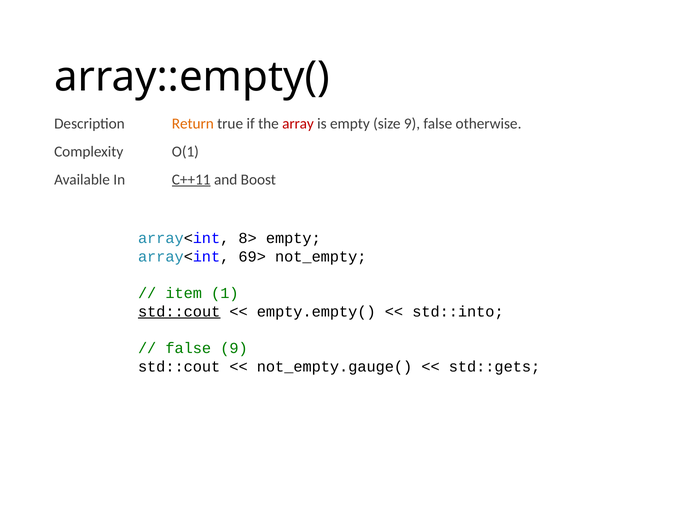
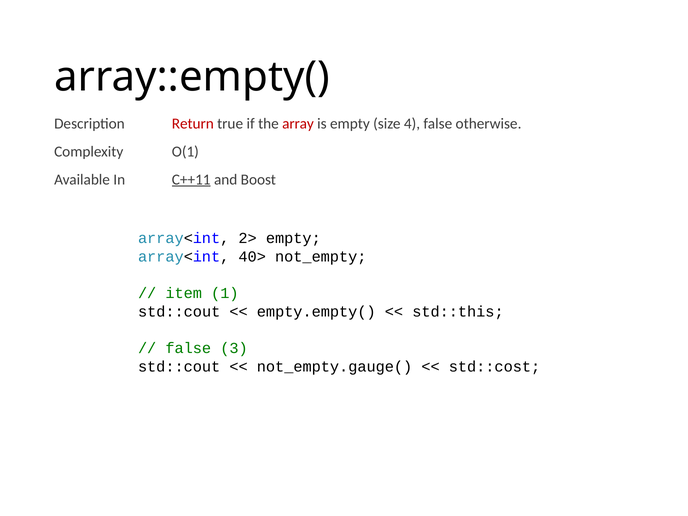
Return colour: orange -> red
size 9: 9 -> 4
8>: 8> -> 2>
69>: 69> -> 40>
std::cout at (179, 311) underline: present -> none
std::into: std::into -> std::this
false 9: 9 -> 3
std::gets: std::gets -> std::cost
